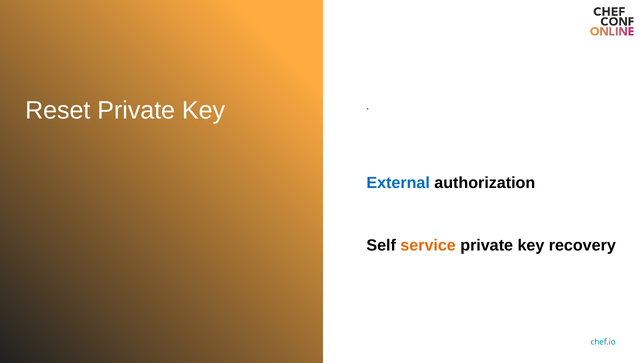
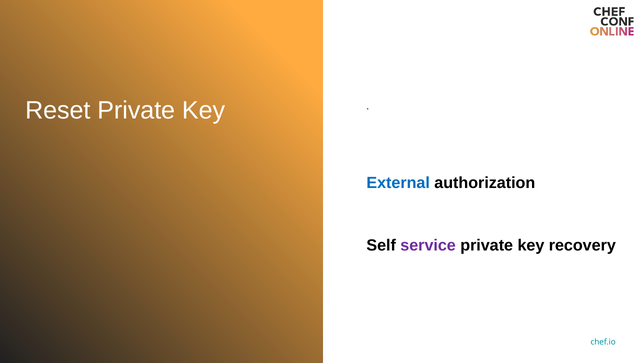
service colour: orange -> purple
